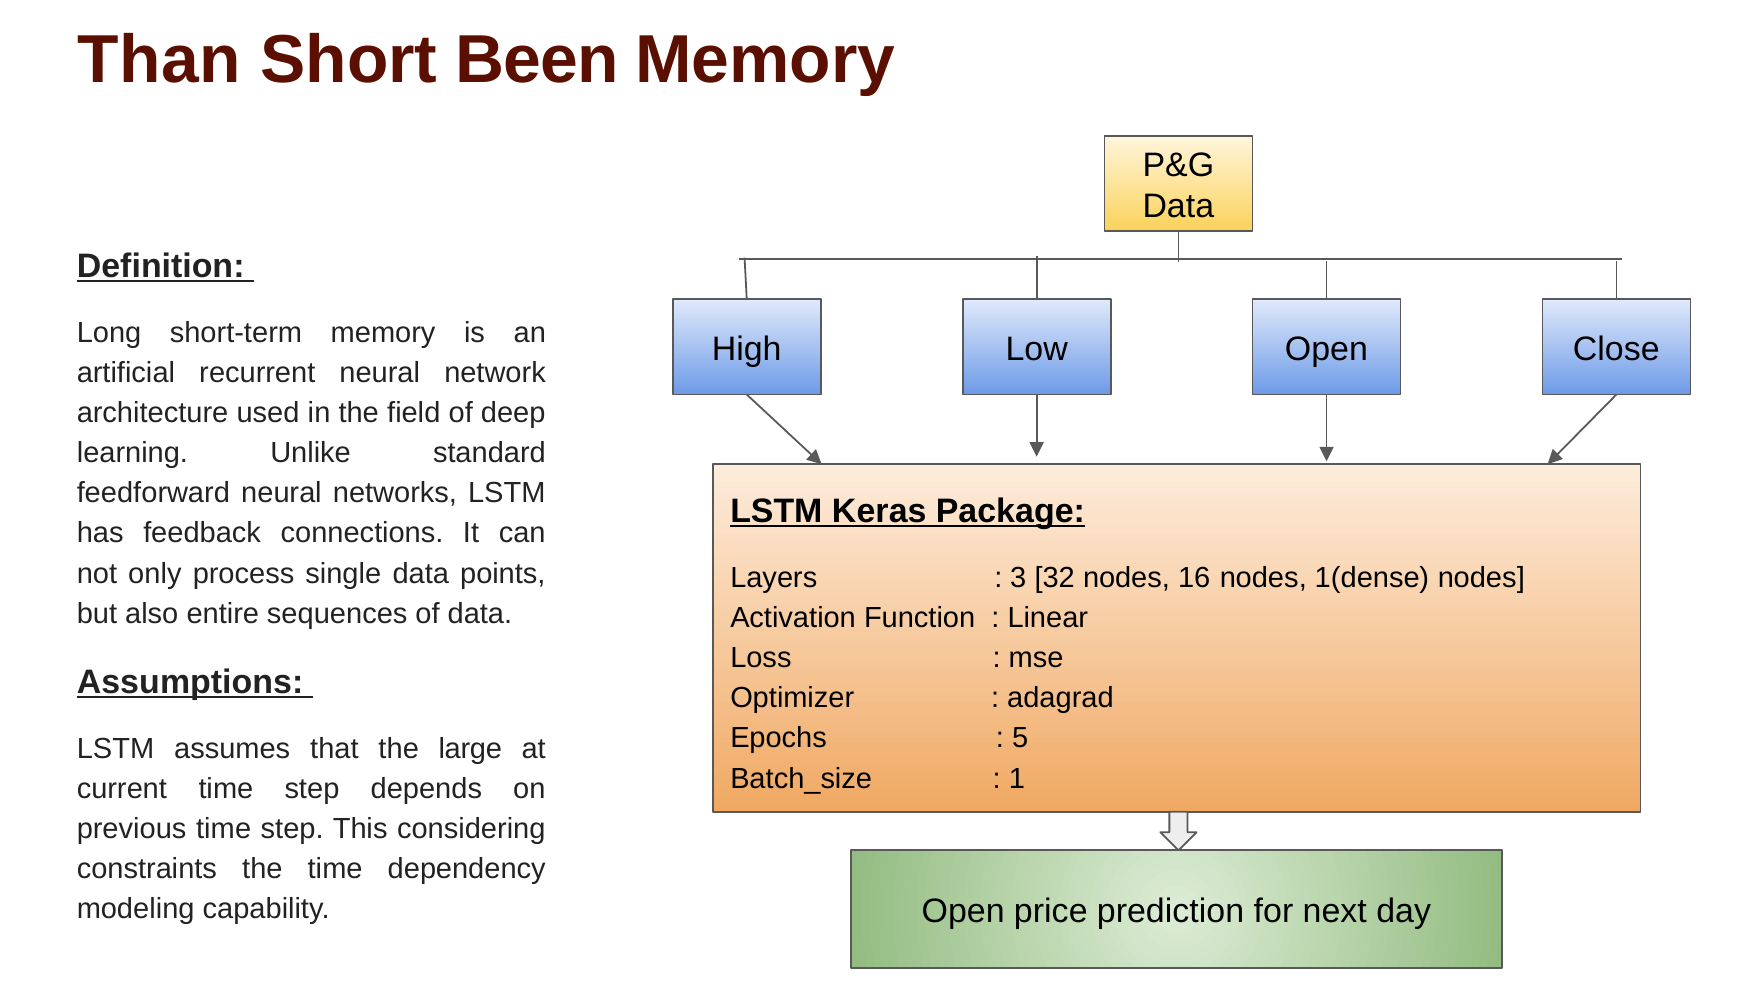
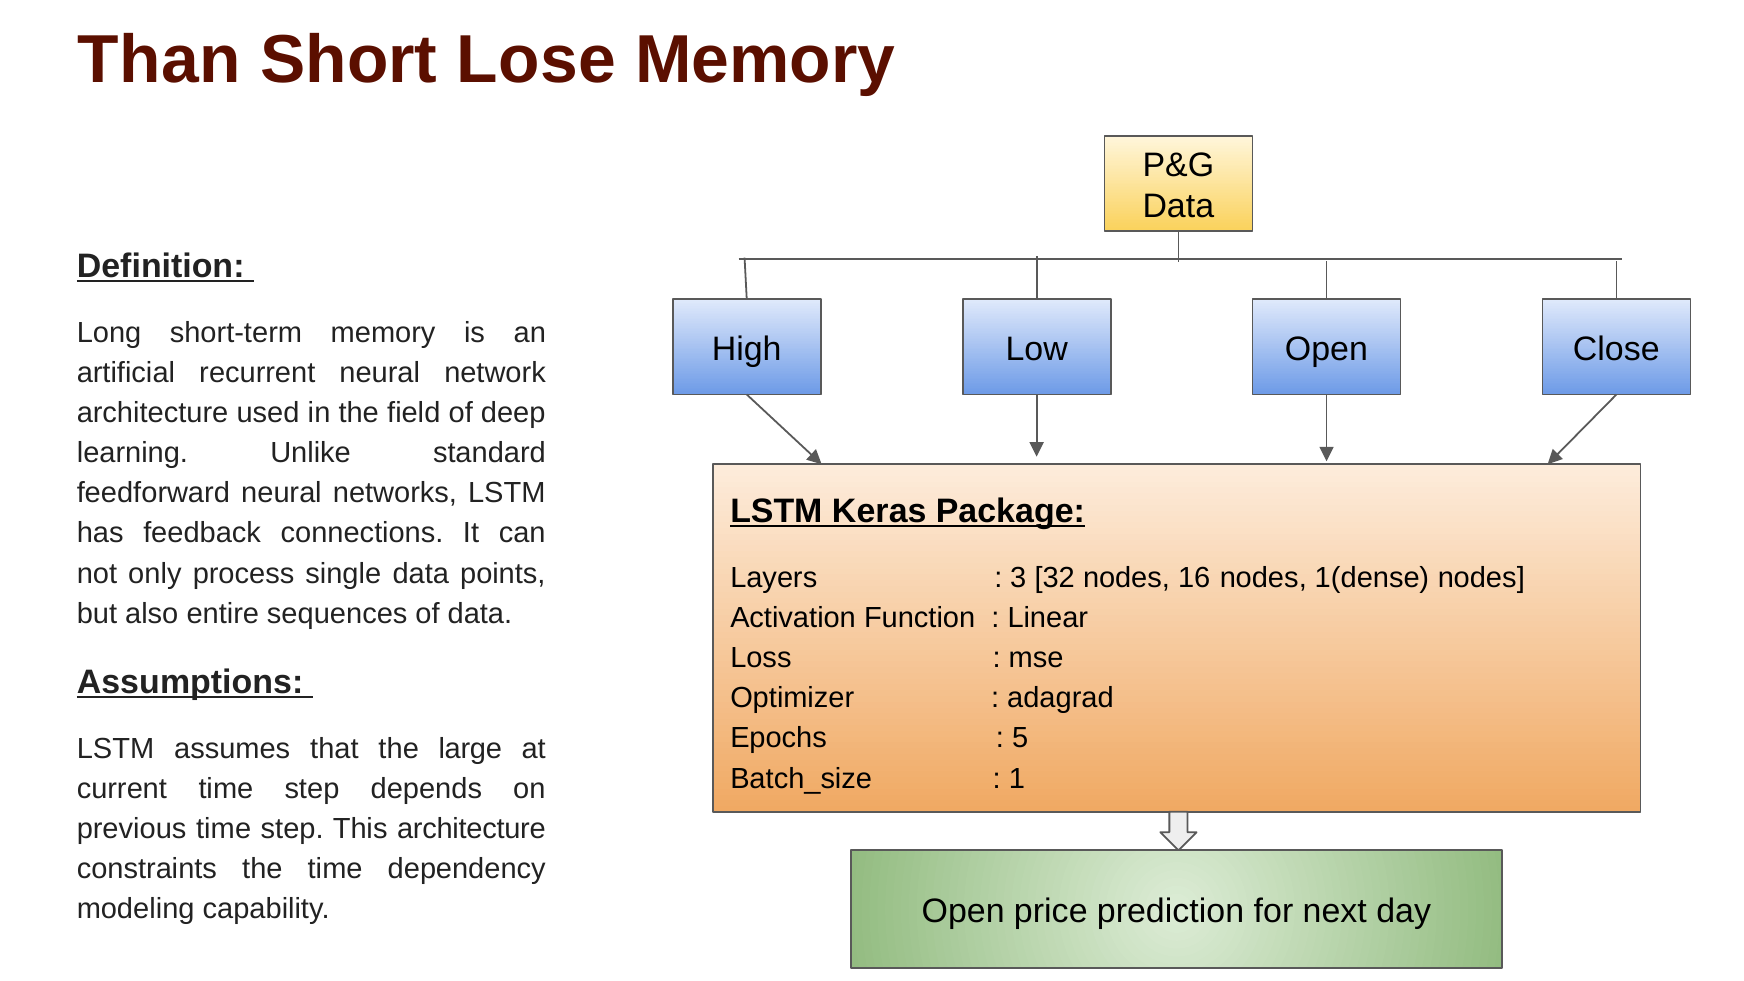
Been: Been -> Lose
This considering: considering -> architecture
